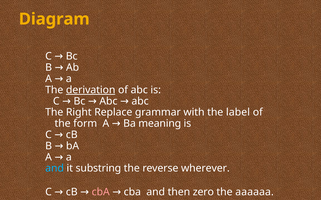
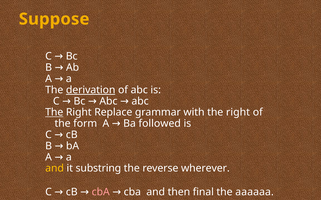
Diagram: Diagram -> Suppose
The at (54, 113) underline: none -> present
with the label: label -> right
meaning: meaning -> followed
and at (55, 169) colour: light blue -> yellow
zero: zero -> final
